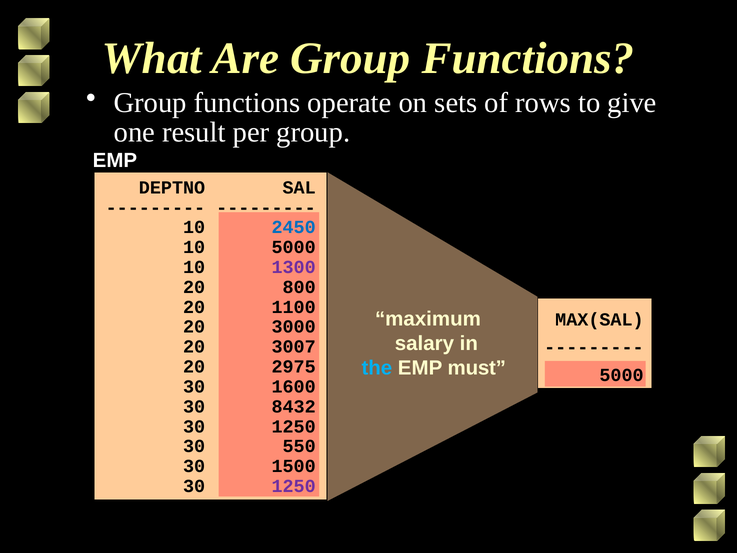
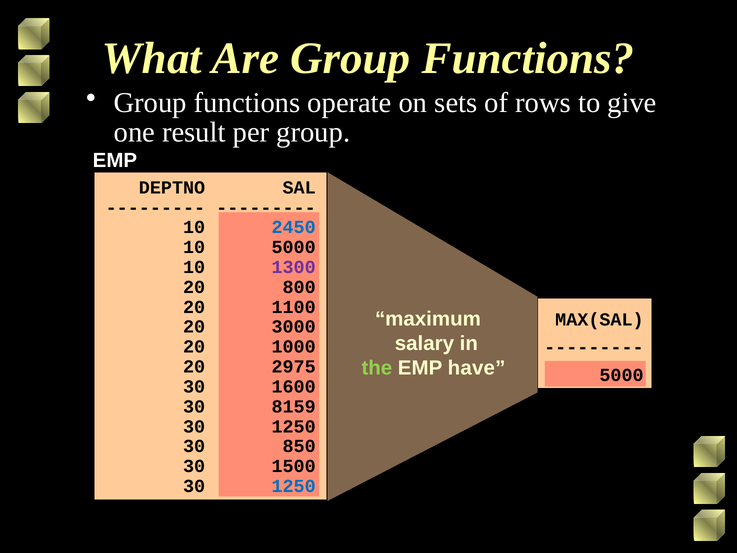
3007: 3007 -> 1000
the colour: light blue -> light green
must: must -> have
8432: 8432 -> 8159
550: 550 -> 850
1250 at (294, 486) colour: purple -> blue
